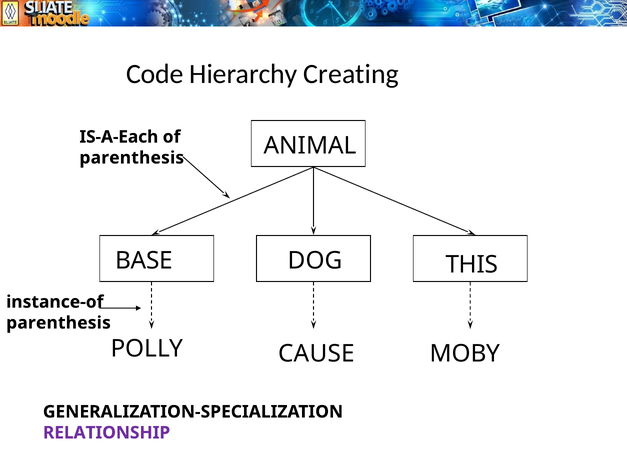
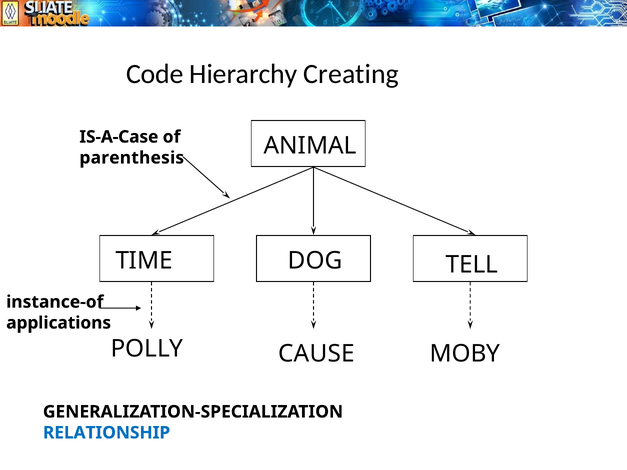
IS-A-Each: IS-A-Each -> IS-A-Case
BASE: BASE -> TIME
THIS: THIS -> TELL
parenthesis at (58, 323): parenthesis -> applications
RELATIONSHIP colour: purple -> blue
